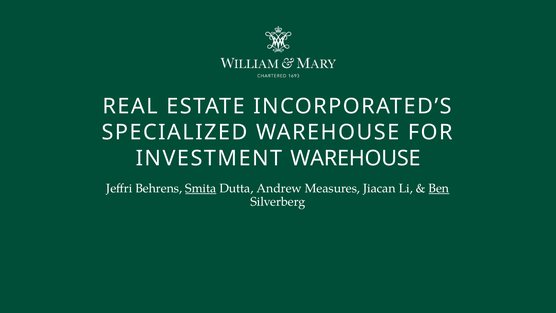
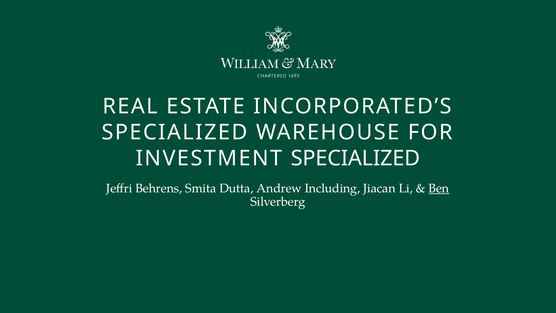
INVESTMENT WAREHOUSE: WAREHOUSE -> SPECIALIZED
Smita underline: present -> none
Measures: Measures -> Including
